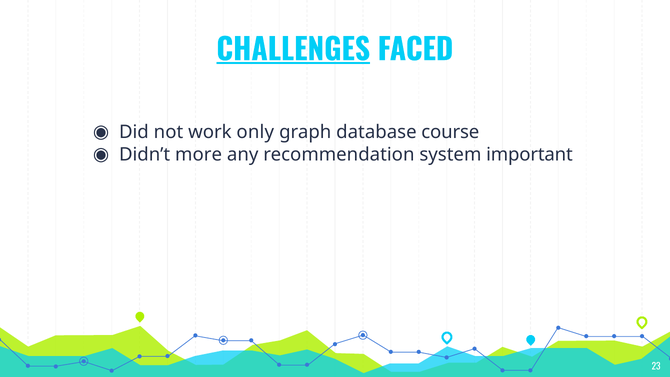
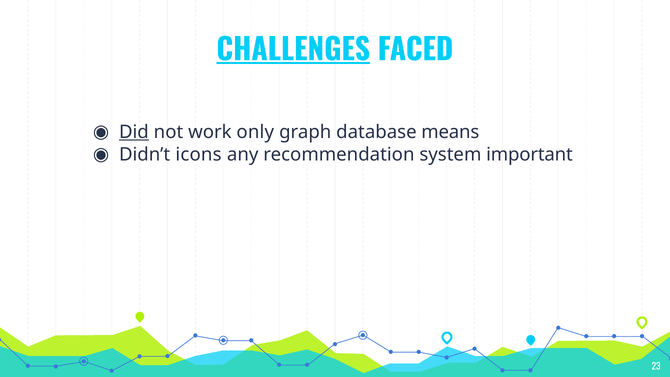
Did underline: none -> present
course: course -> means
more: more -> icons
